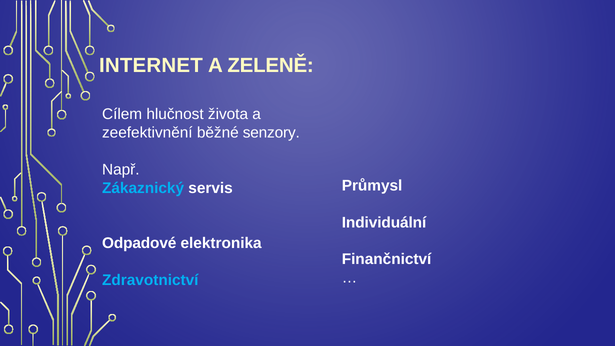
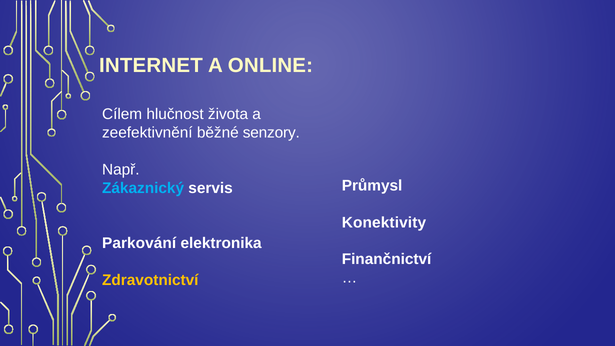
ZELENĚ: ZELENĚ -> ONLINE
Individuální: Individuální -> Konektivity
Odpadové: Odpadové -> Parkování
Zdravotnictví colour: light blue -> yellow
